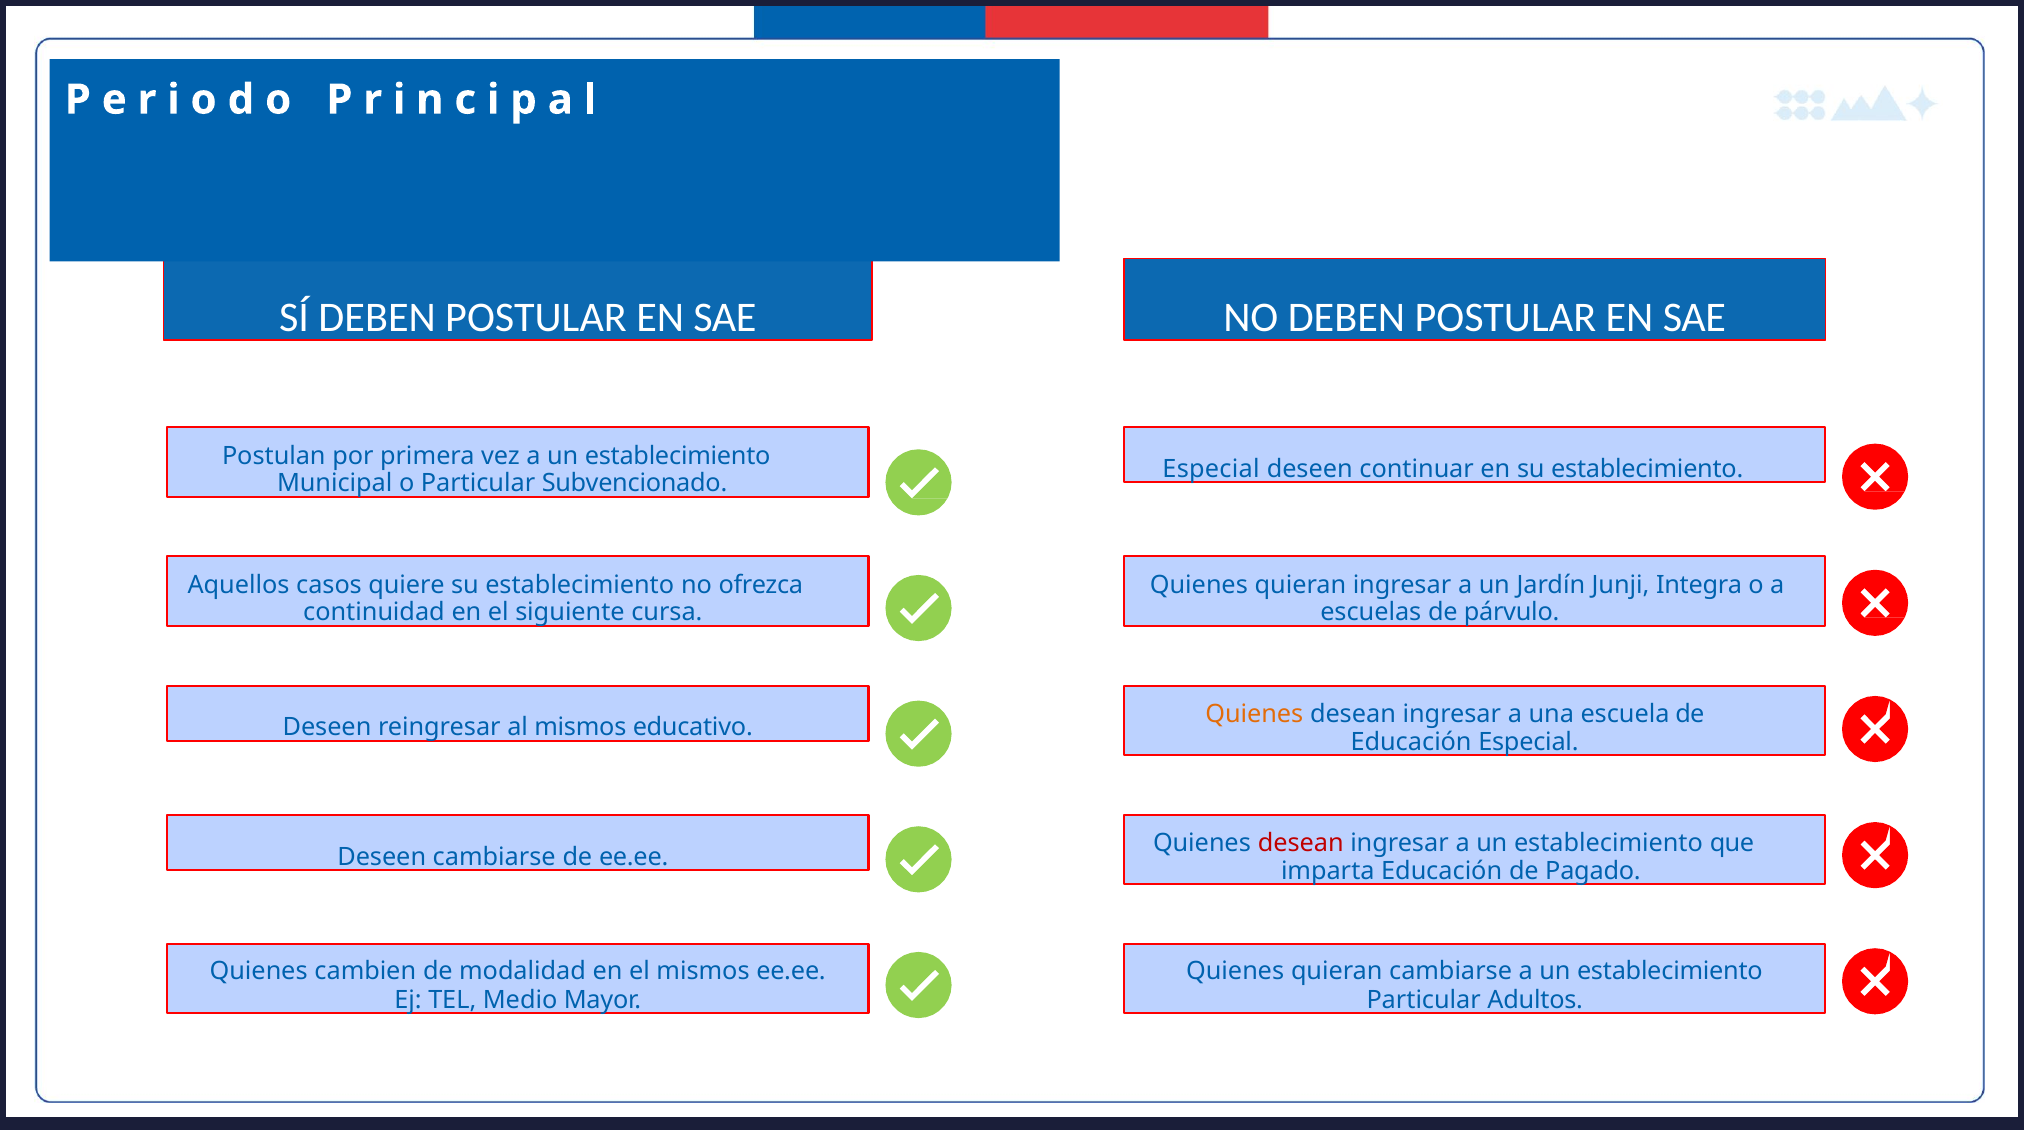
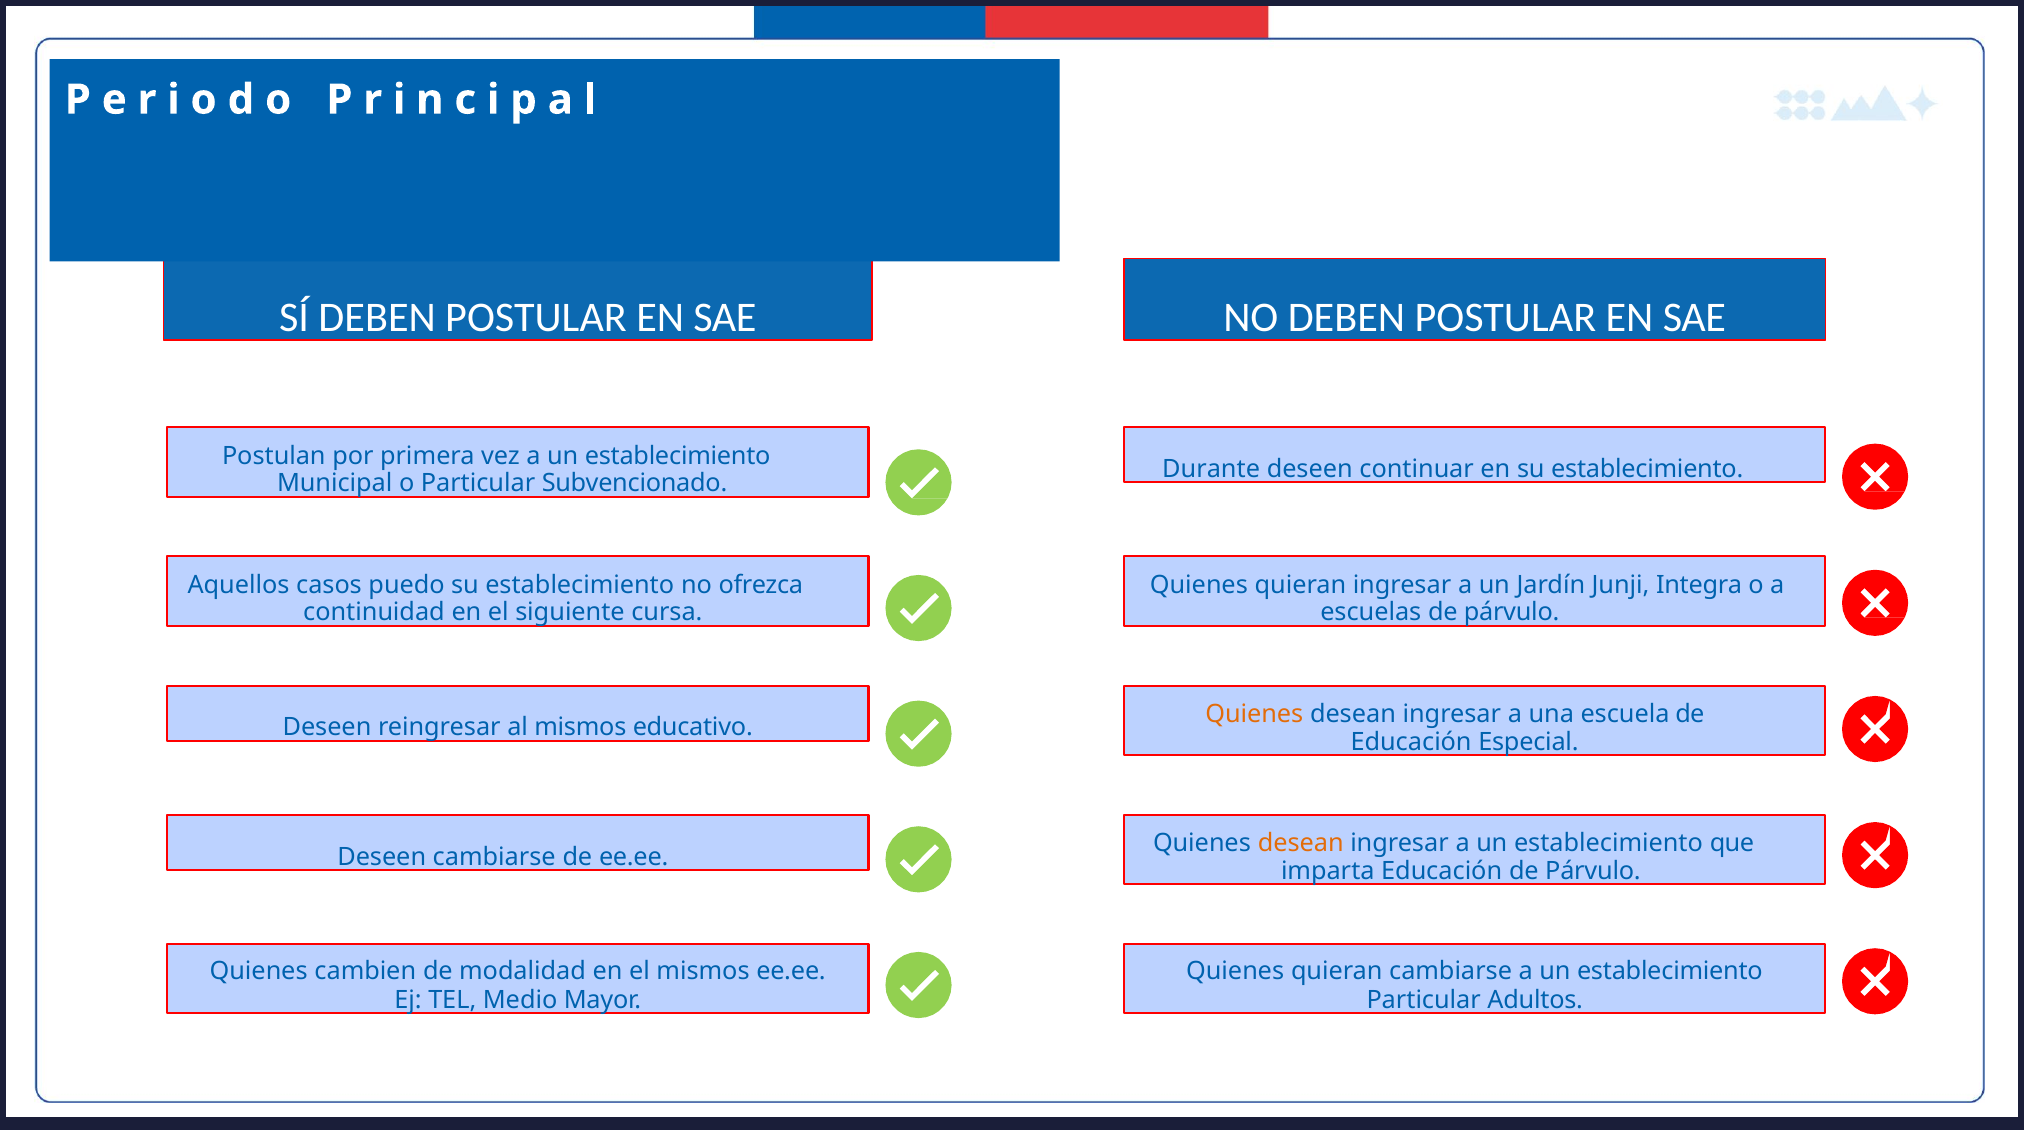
Especial at (1211, 469): Especial -> Durante
quiere: quiere -> puedo
desean at (1301, 844) colour: red -> orange
Educación de Pagado: Pagado -> Párvulo
